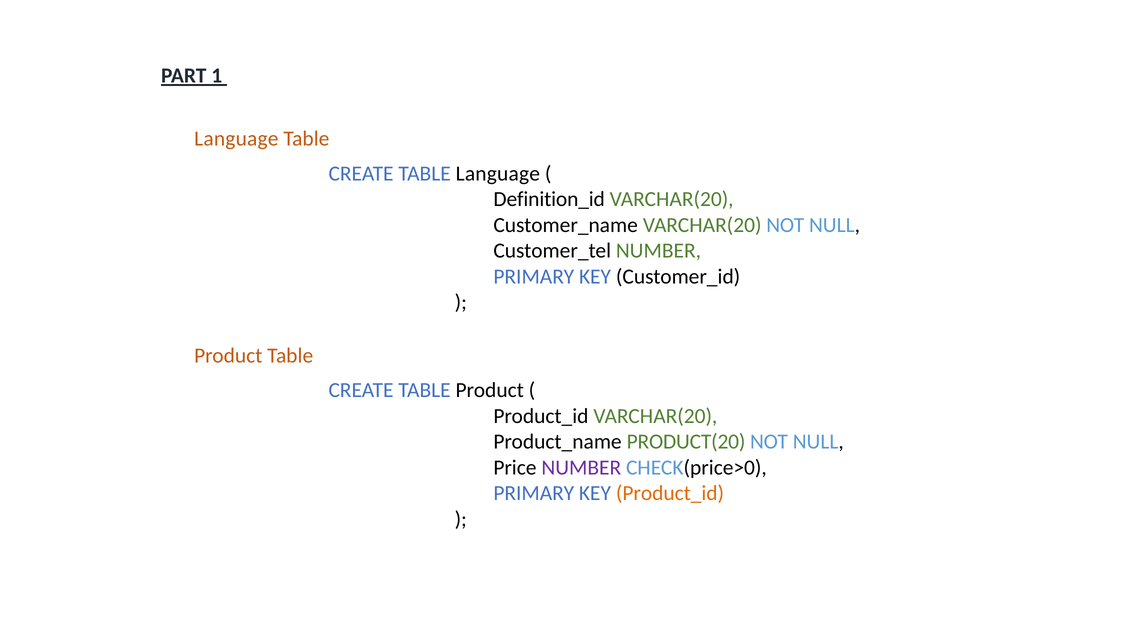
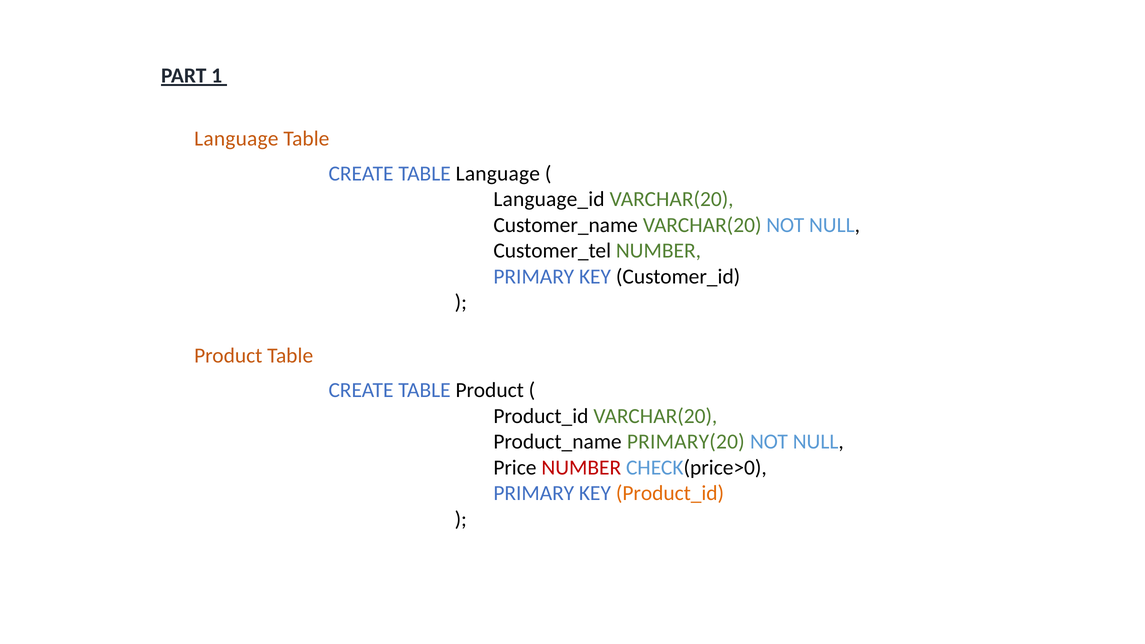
Definition_id: Definition_id -> Language_id
PRODUCT(20: PRODUCT(20 -> PRIMARY(20
NUMBER at (581, 468) colour: purple -> red
